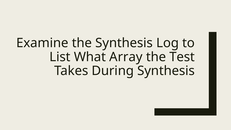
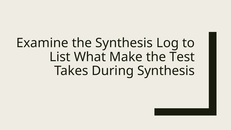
Array: Array -> Make
